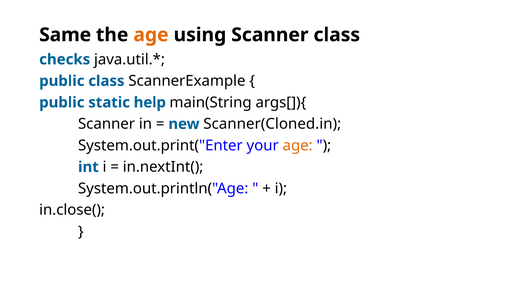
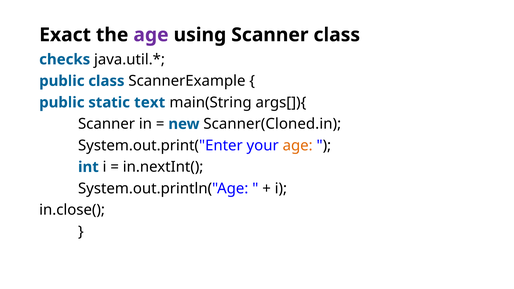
Same: Same -> Exact
age at (151, 35) colour: orange -> purple
help: help -> text
